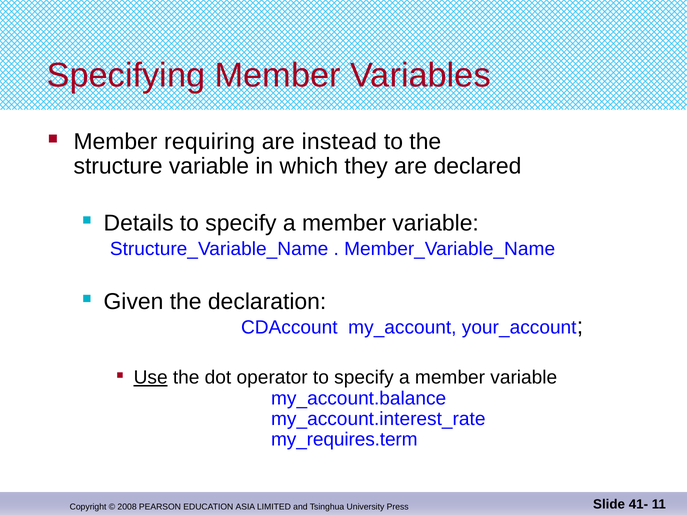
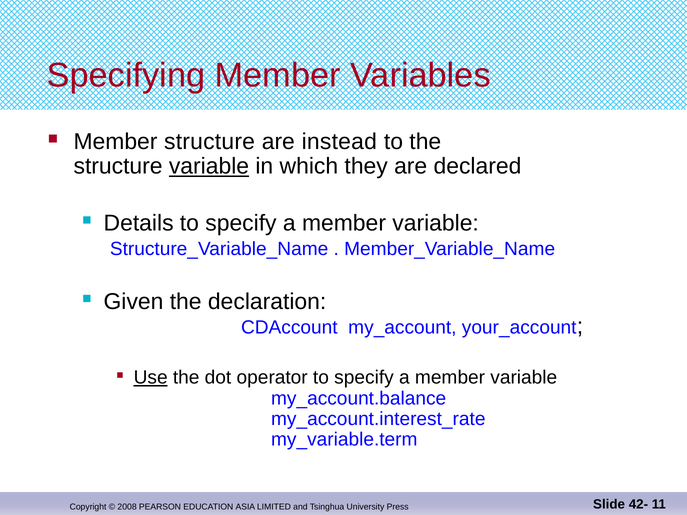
Member requiring: requiring -> structure
variable at (209, 166) underline: none -> present
my_requires.term: my_requires.term -> my_variable.term
41-: 41- -> 42-
